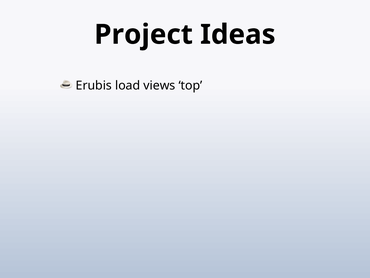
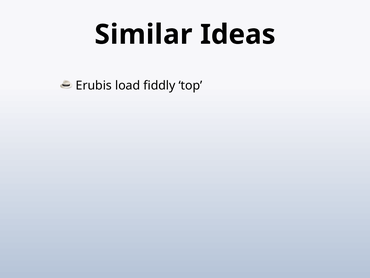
Project: Project -> Similar
views: views -> fiddly
